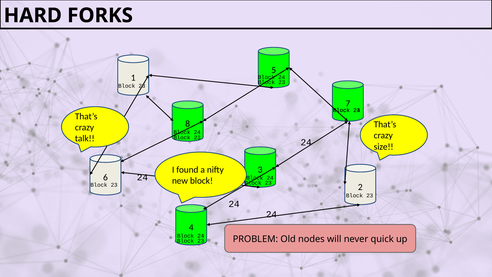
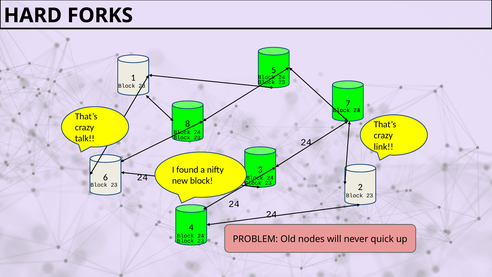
size: size -> link
